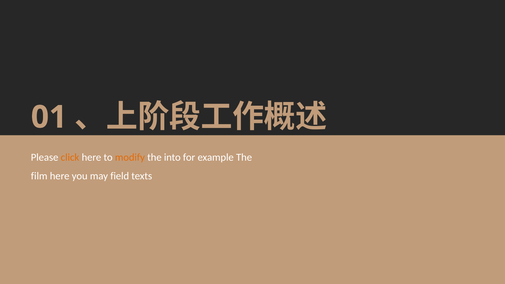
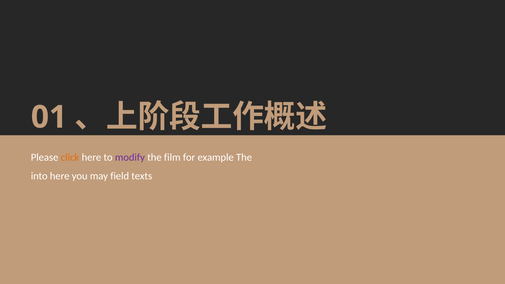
modify colour: orange -> purple
into: into -> film
film: film -> into
